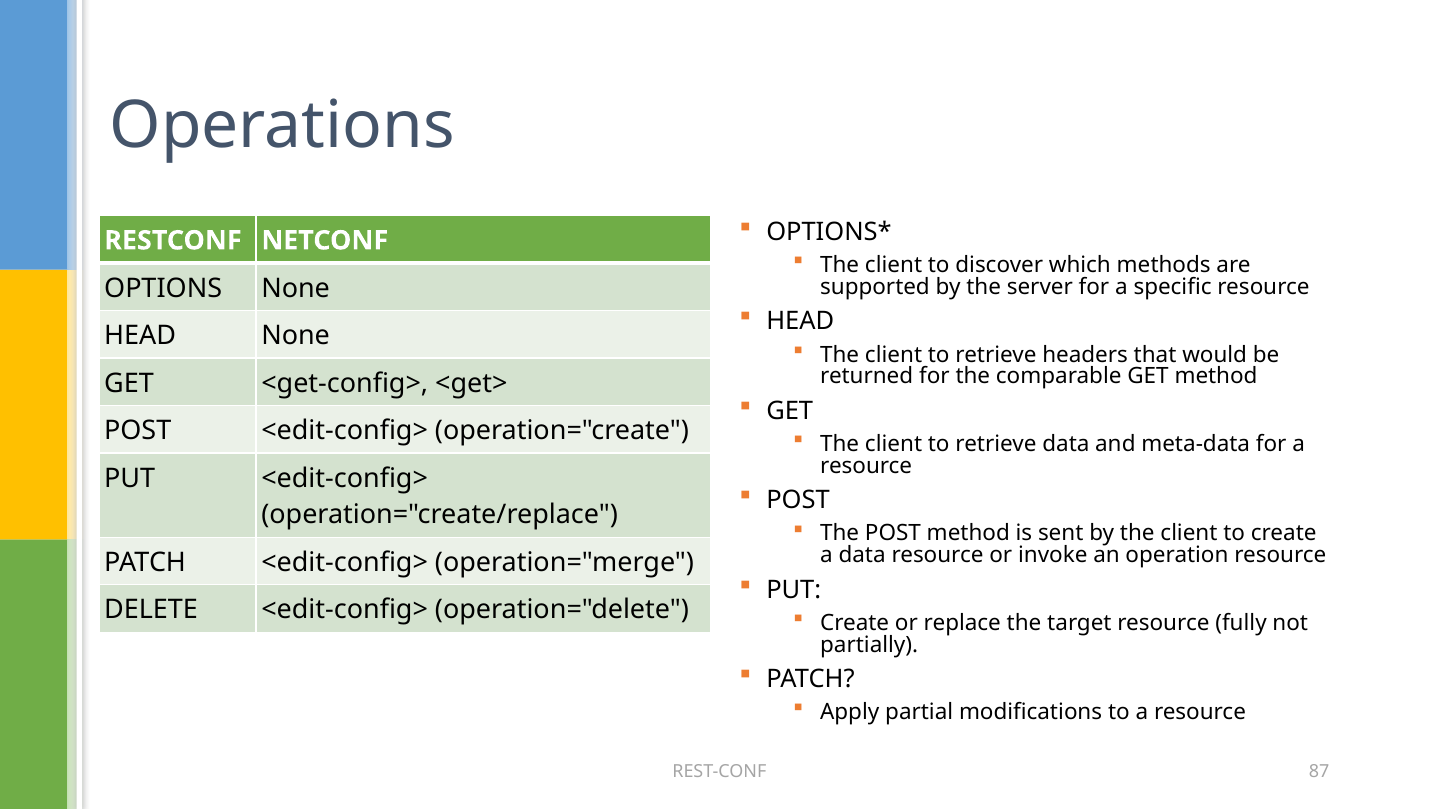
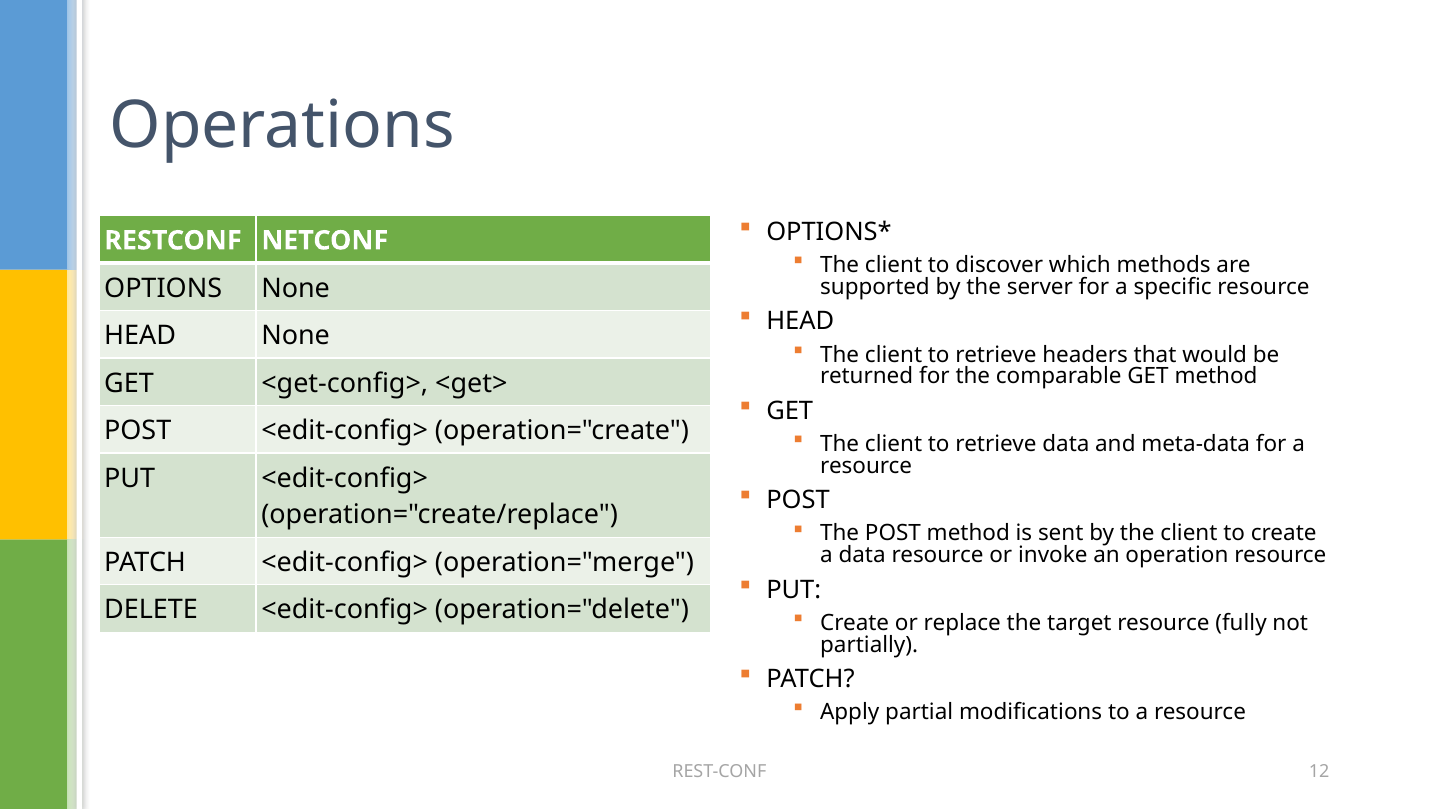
87: 87 -> 12
